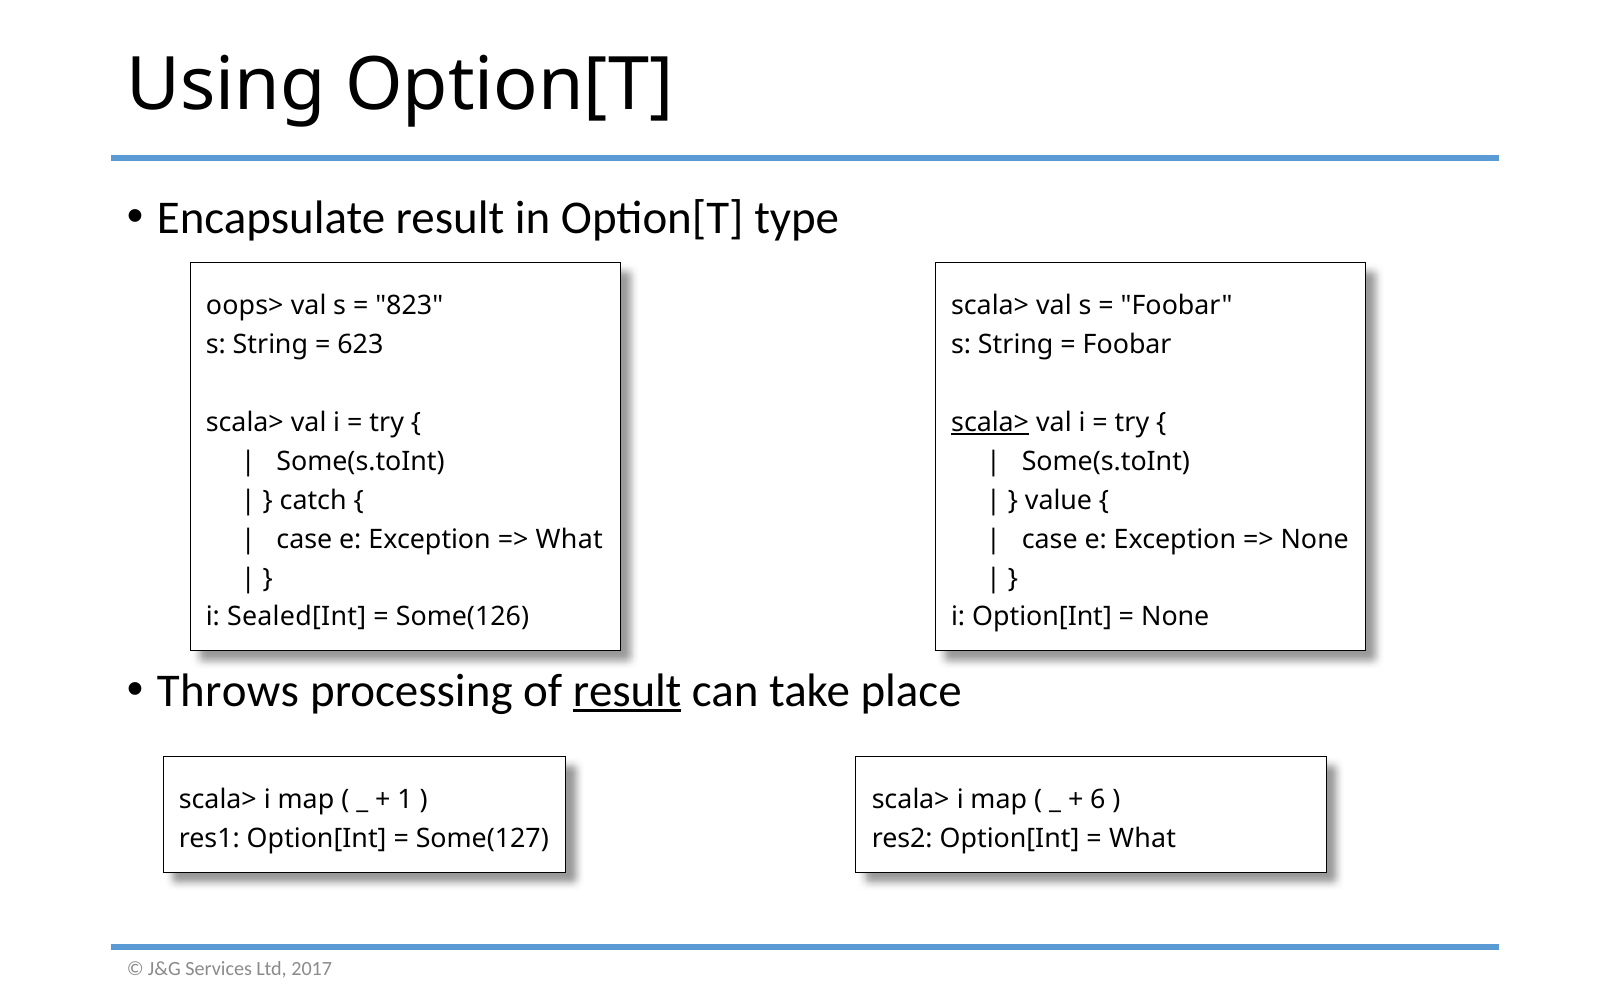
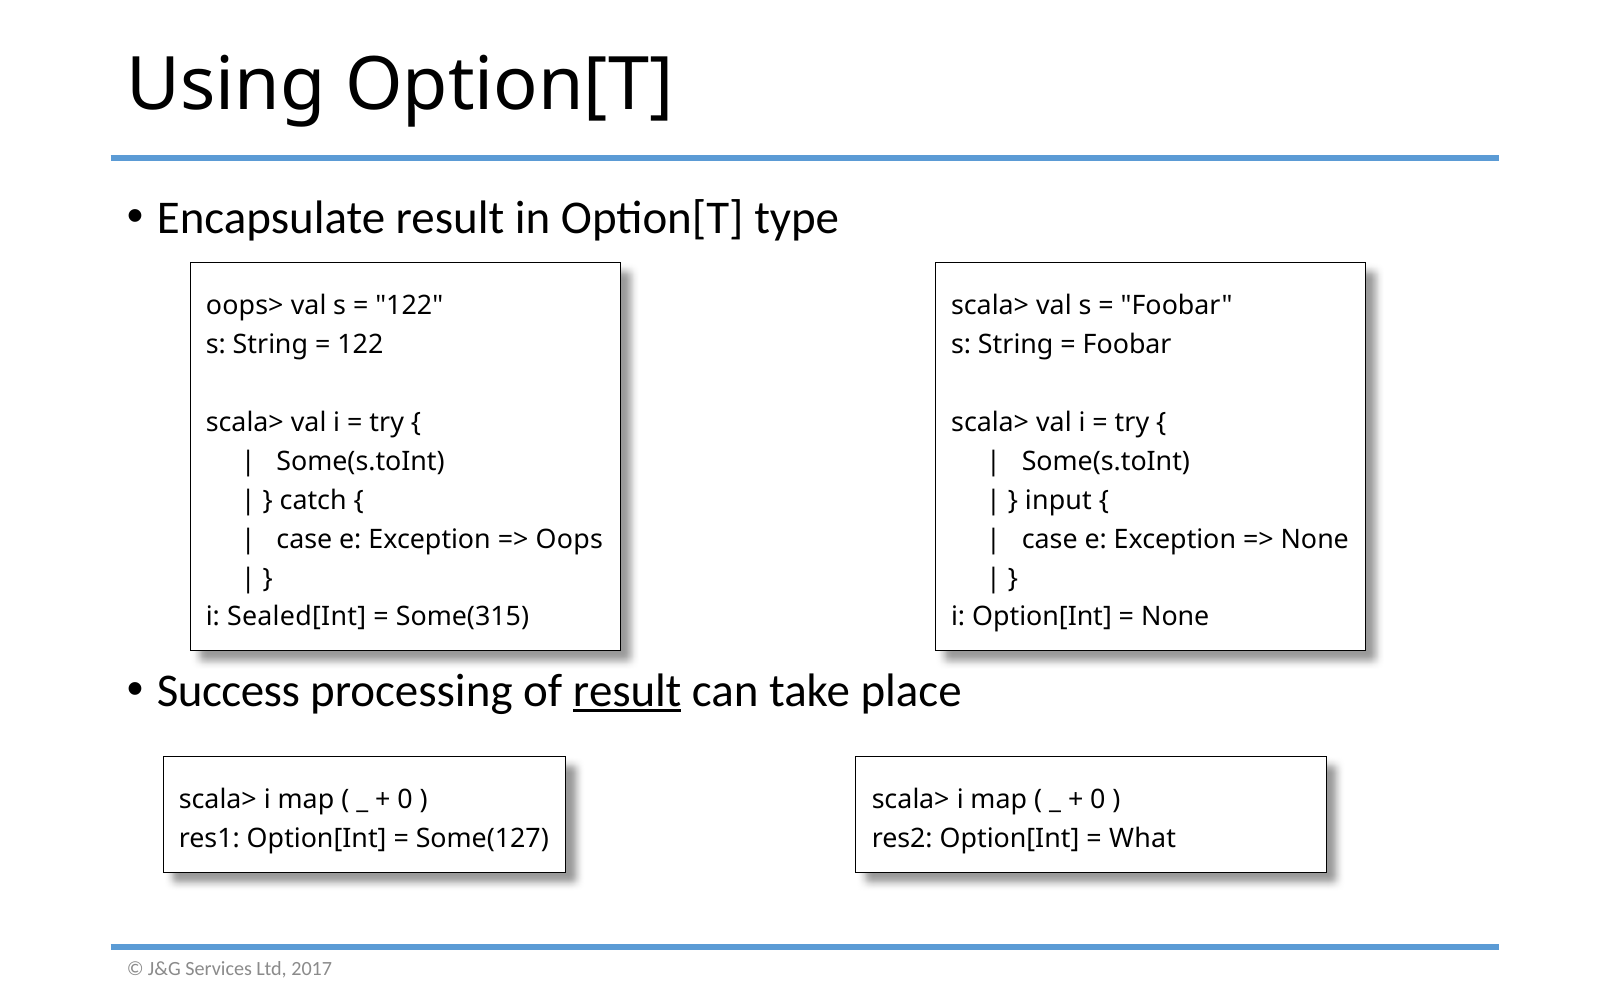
823 at (409, 306): 823 -> 122
623 at (360, 345): 623 -> 122
scala> at (990, 423) underline: present -> none
value: value -> input
What at (569, 539): What -> Oops
Some(126: Some(126 -> Some(315
Throws: Throws -> Success
1 at (405, 800): 1 -> 0
6 at (1098, 800): 6 -> 0
